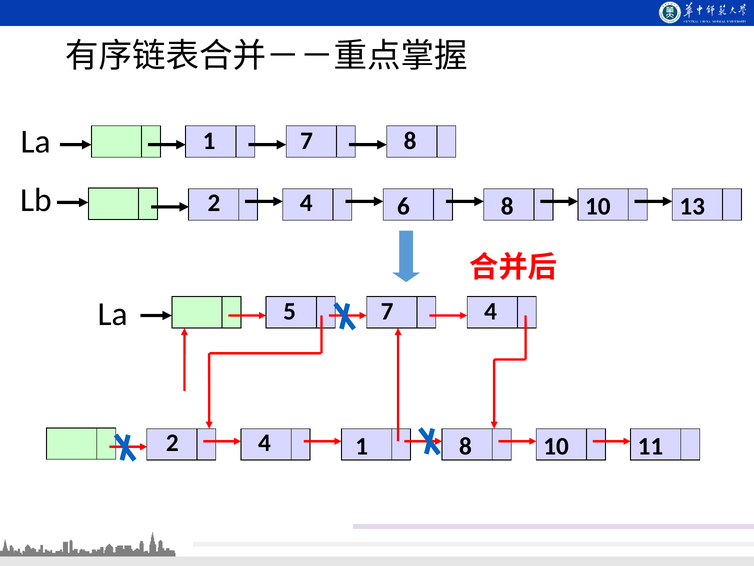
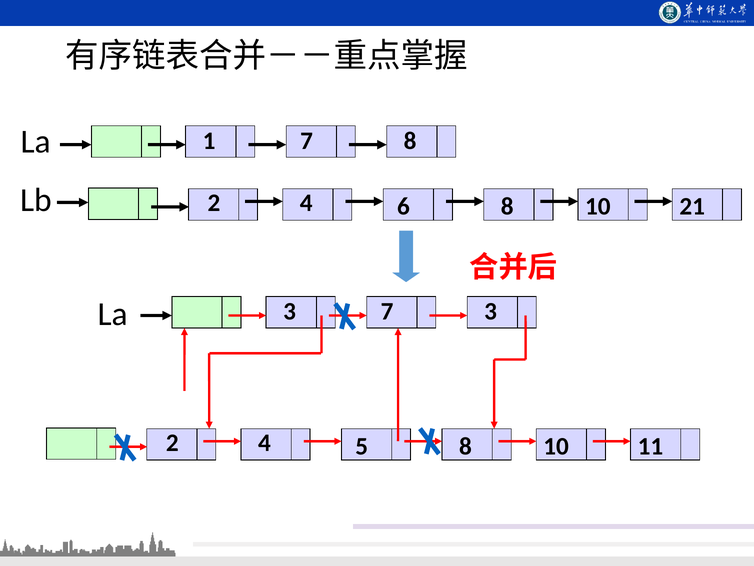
13: 13 -> 21
La 5: 5 -> 3
7 4: 4 -> 3
4 1: 1 -> 5
